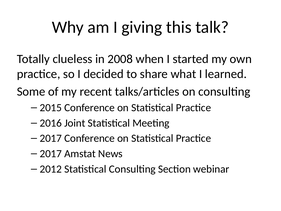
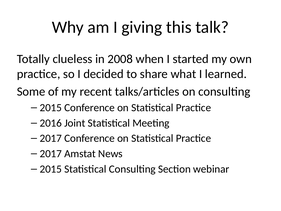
2012 at (51, 169): 2012 -> 2015
